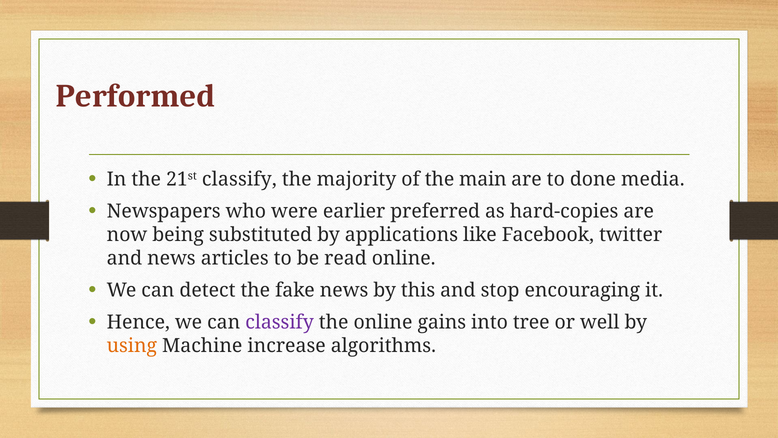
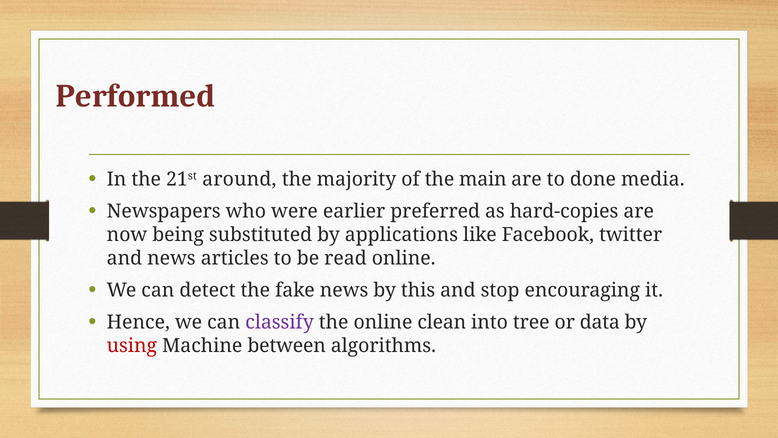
21st classify: classify -> around
gains: gains -> clean
well: well -> data
using colour: orange -> red
increase: increase -> between
